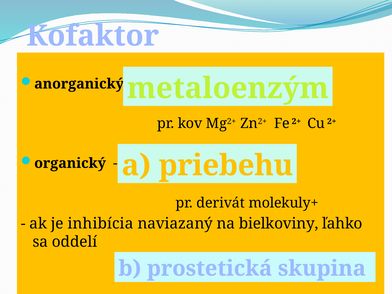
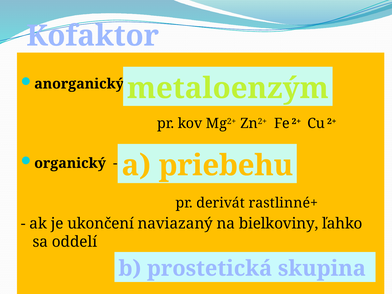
molekuly+: molekuly+ -> rastlinné+
inhibícia: inhibícia -> ukončení
